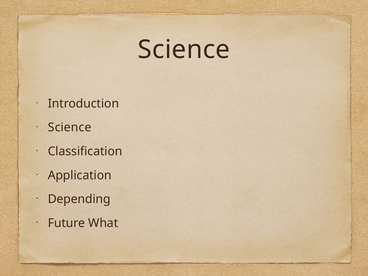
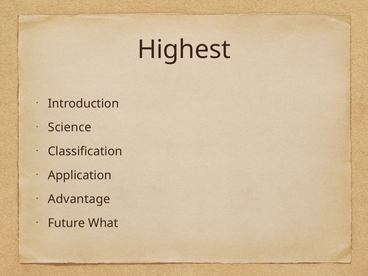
Science at (184, 50): Science -> Highest
Depending: Depending -> Advantage
